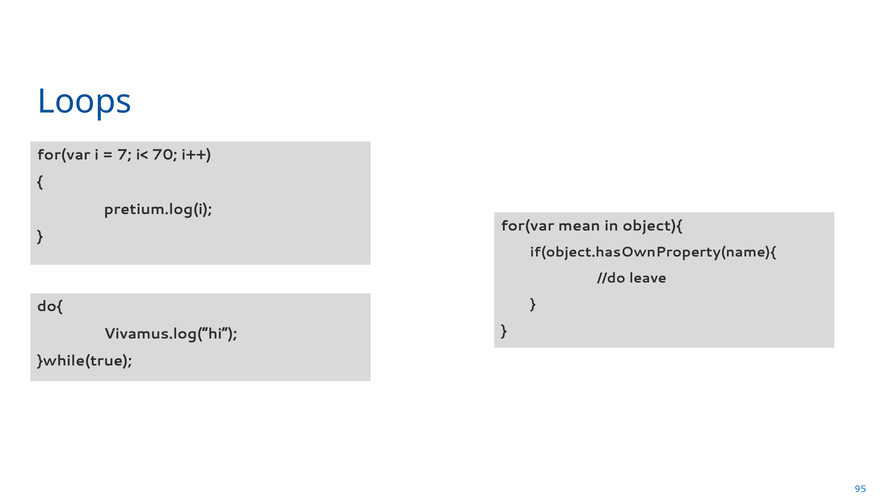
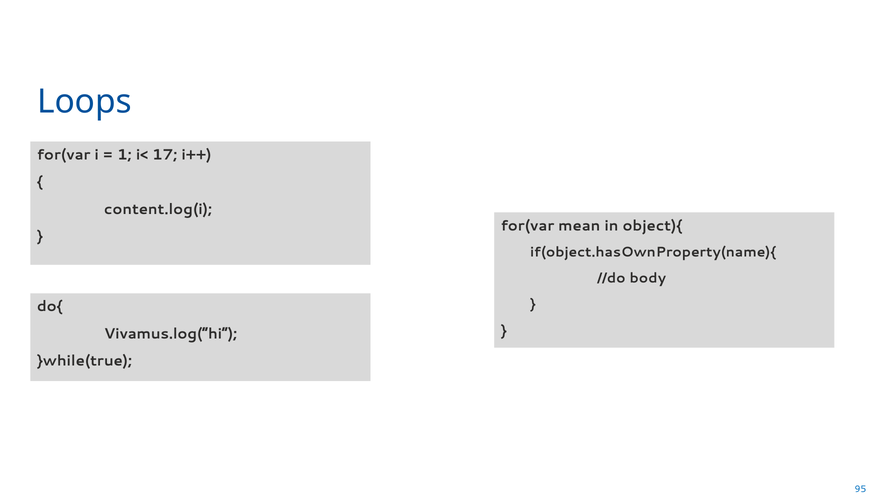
7: 7 -> 1
70: 70 -> 17
pretium.log(i: pretium.log(i -> content.log(i
leave: leave -> body
